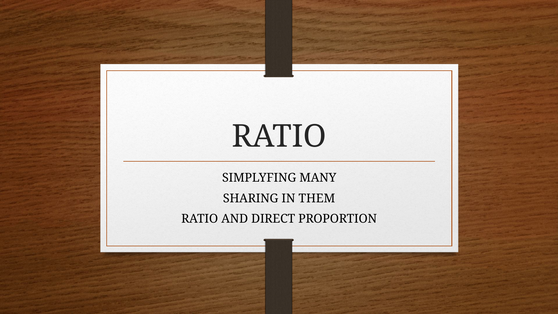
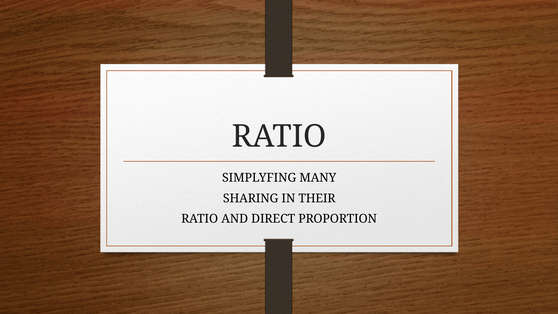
THEM: THEM -> THEIR
